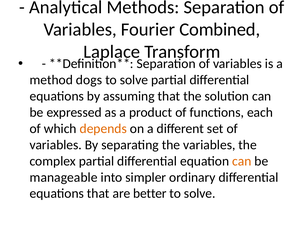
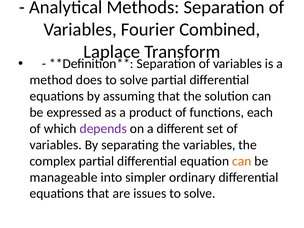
dogs: dogs -> does
depends colour: orange -> purple
better: better -> issues
